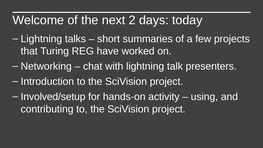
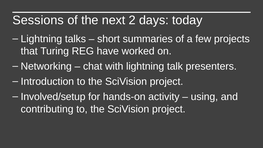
Welcome: Welcome -> Sessions
